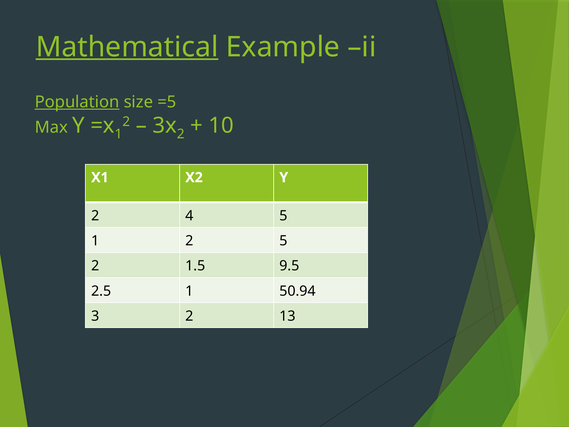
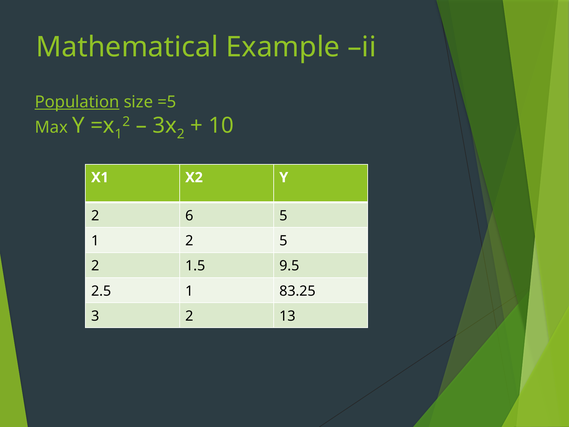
Mathematical underline: present -> none
4: 4 -> 6
50.94: 50.94 -> 83.25
